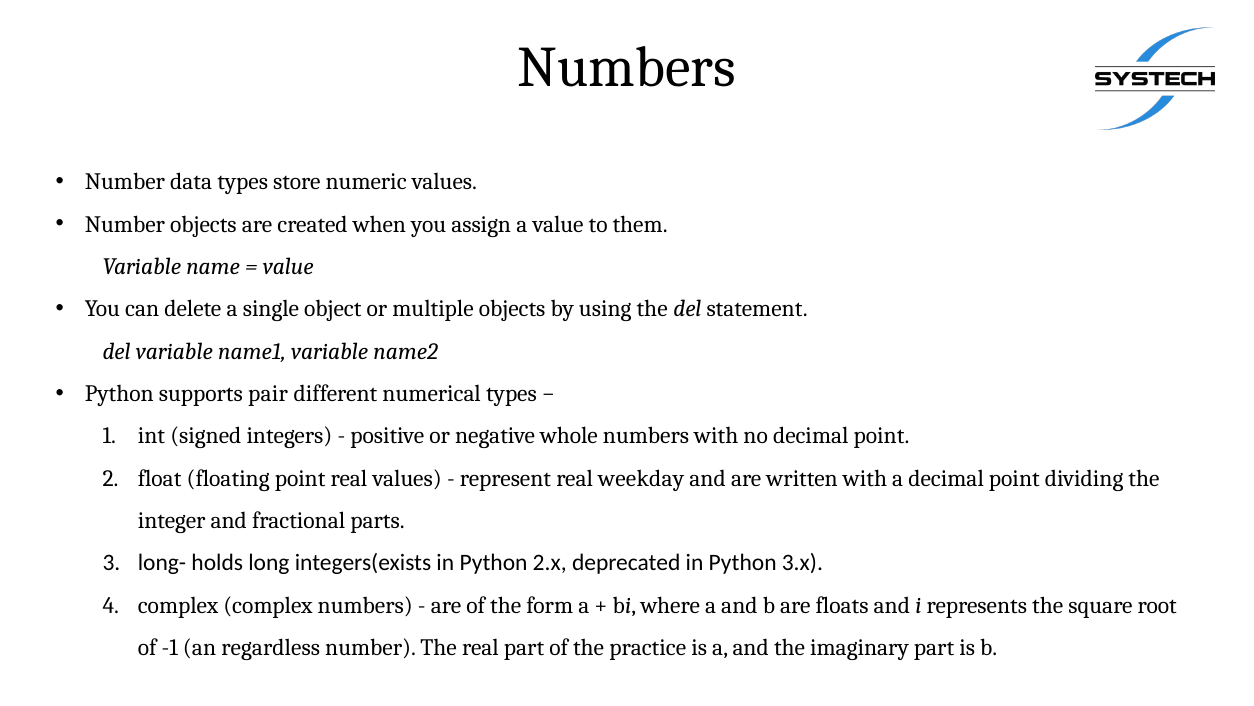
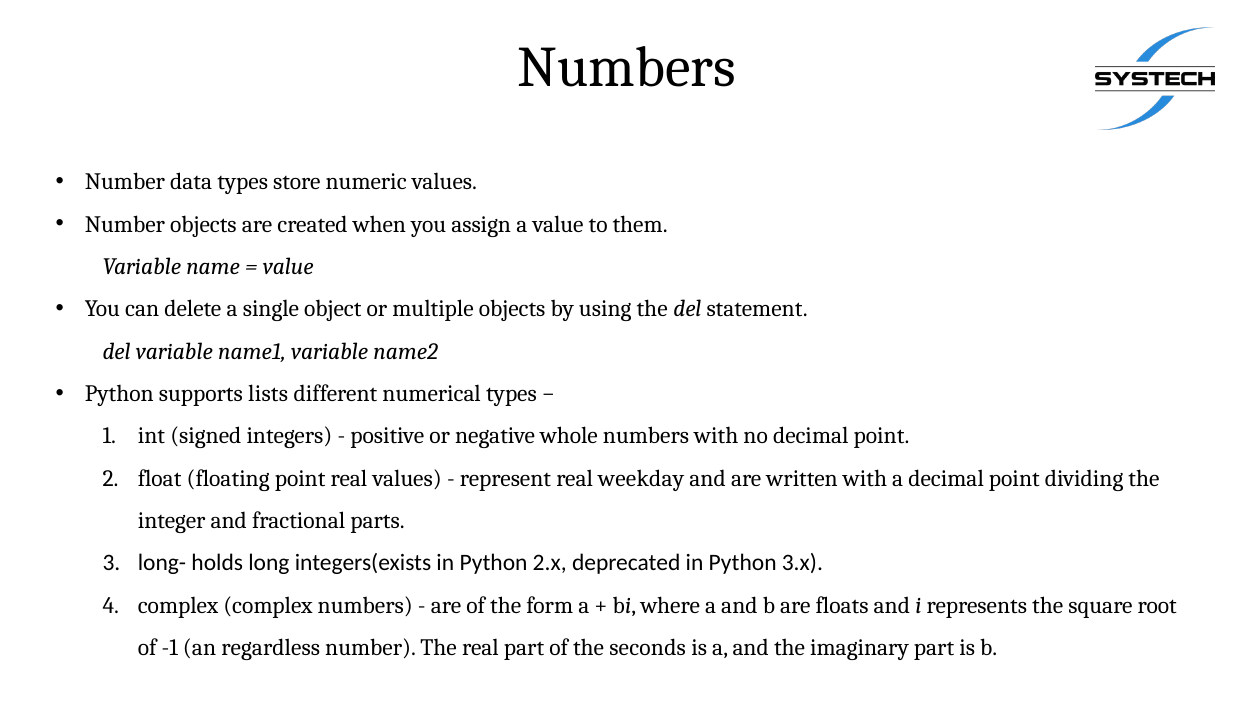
pair: pair -> lists
practice: practice -> seconds
